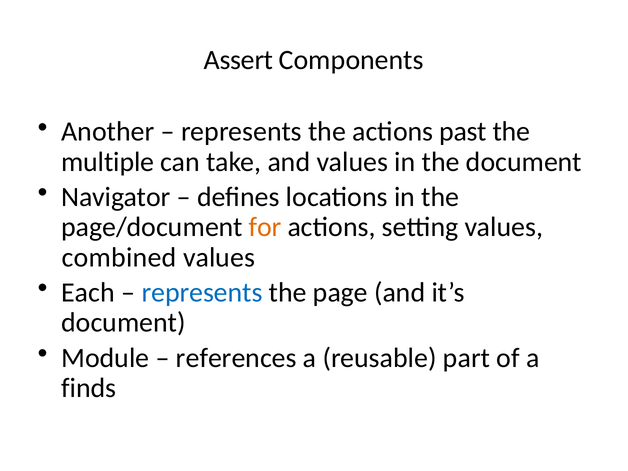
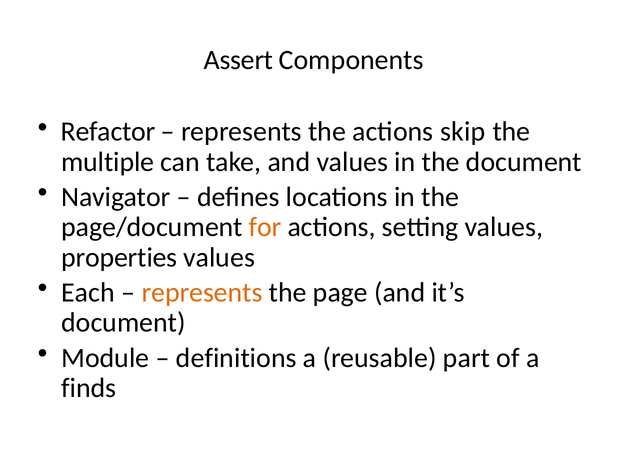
Another: Another -> Refactor
past: past -> skip
combined: combined -> properties
represents at (202, 293) colour: blue -> orange
references: references -> definitions
